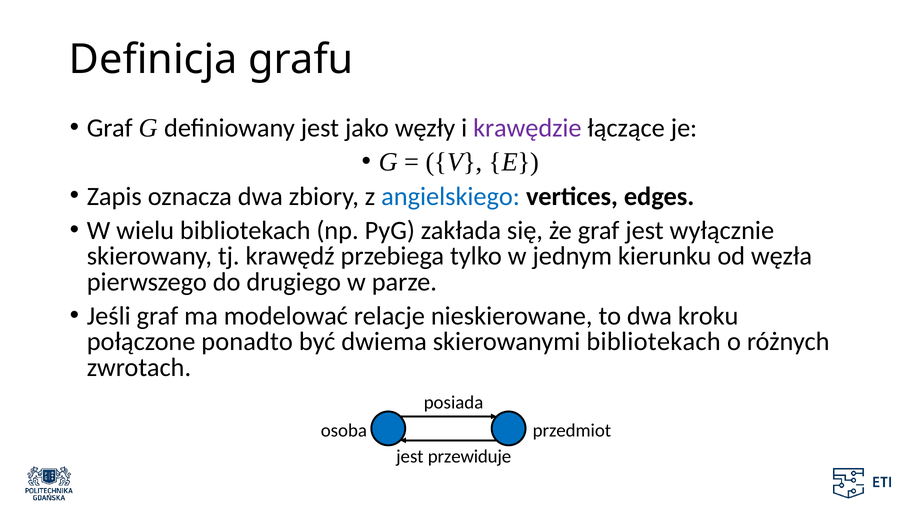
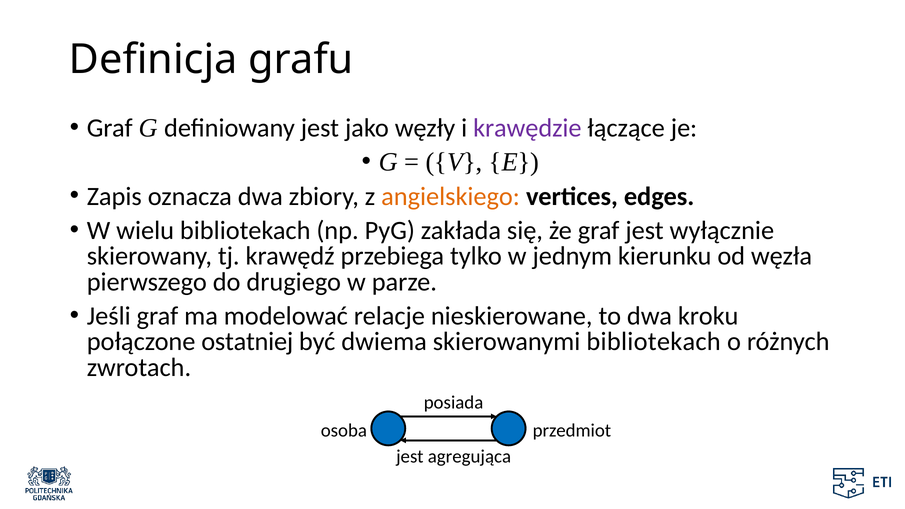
angielskiego colour: blue -> orange
ponadto: ponadto -> ostatniej
przewiduje: przewiduje -> agregująca
